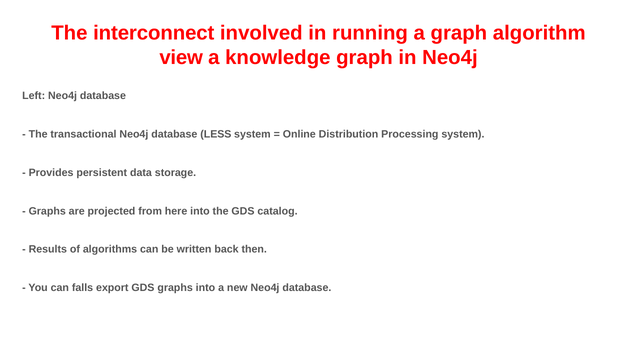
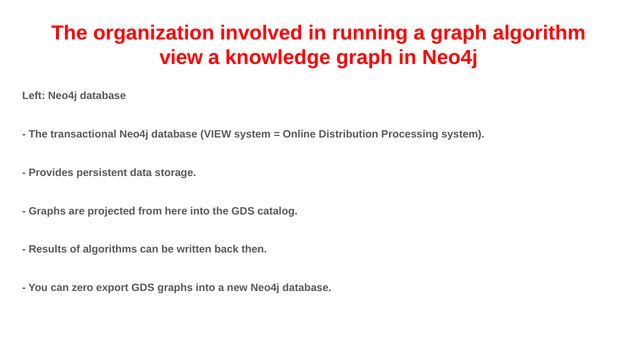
interconnect: interconnect -> organization
database LESS: LESS -> VIEW
falls: falls -> zero
